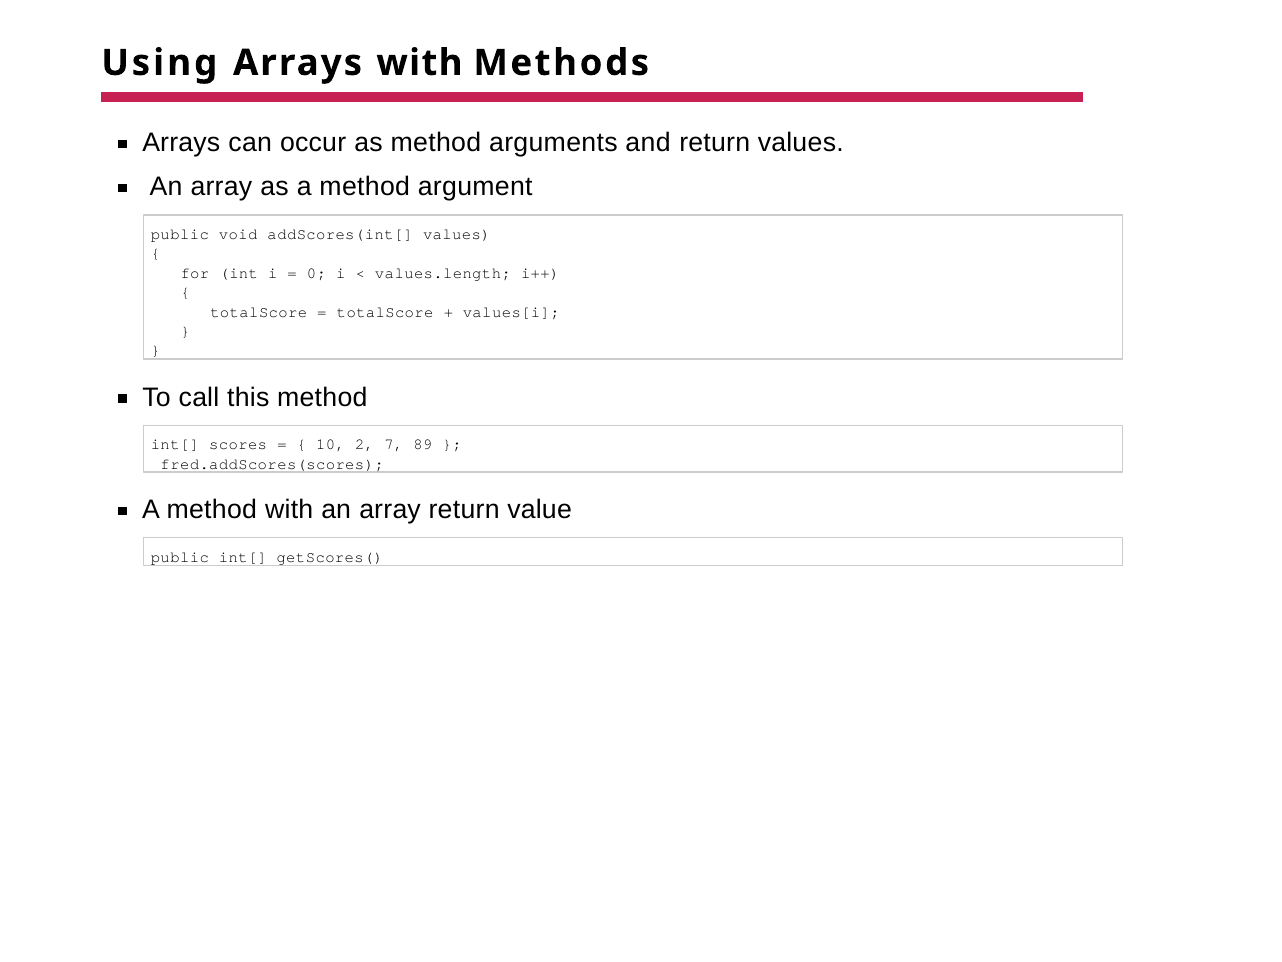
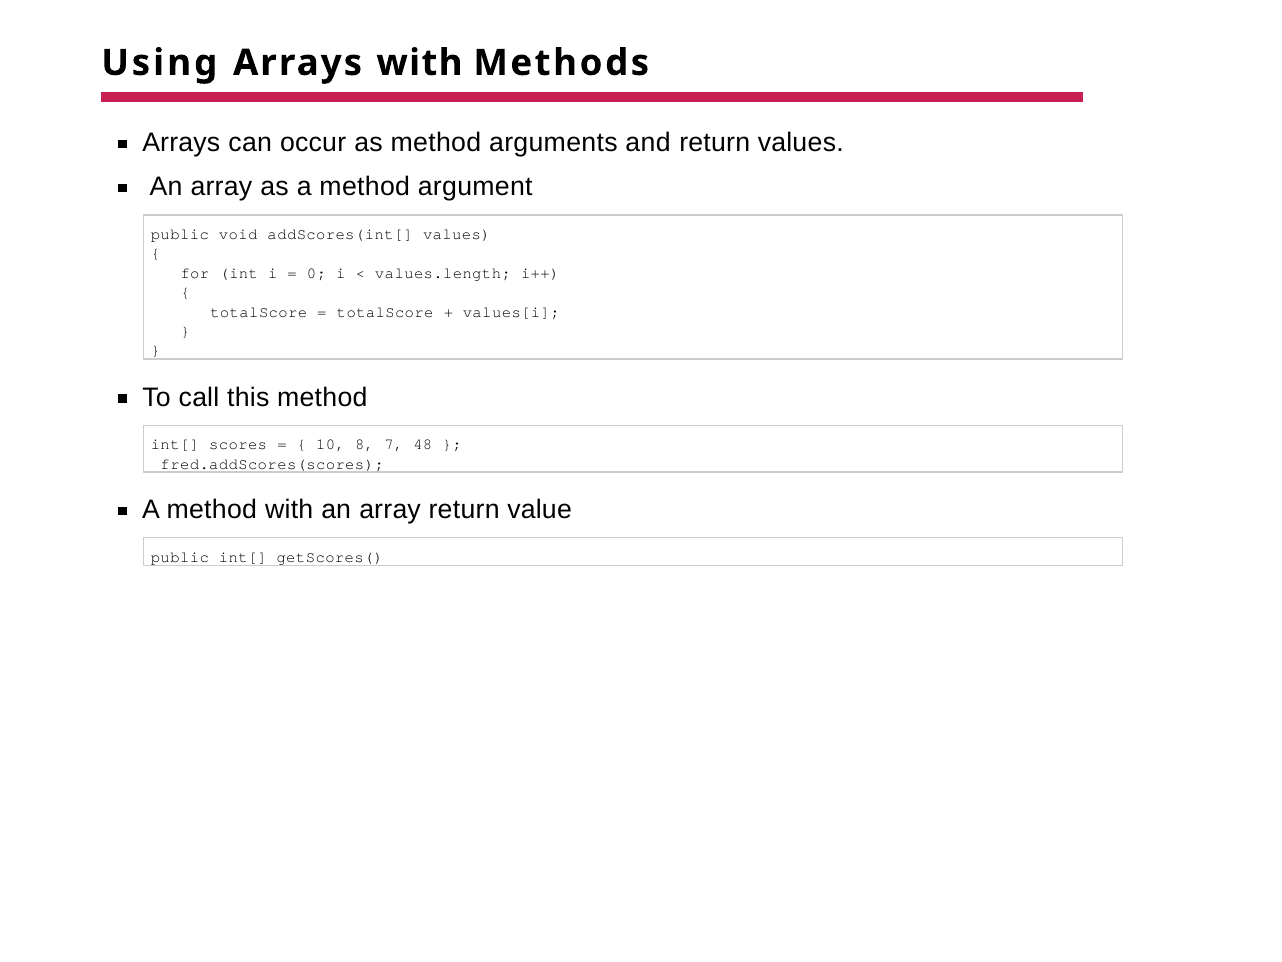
2: 2 -> 8
89: 89 -> 48
